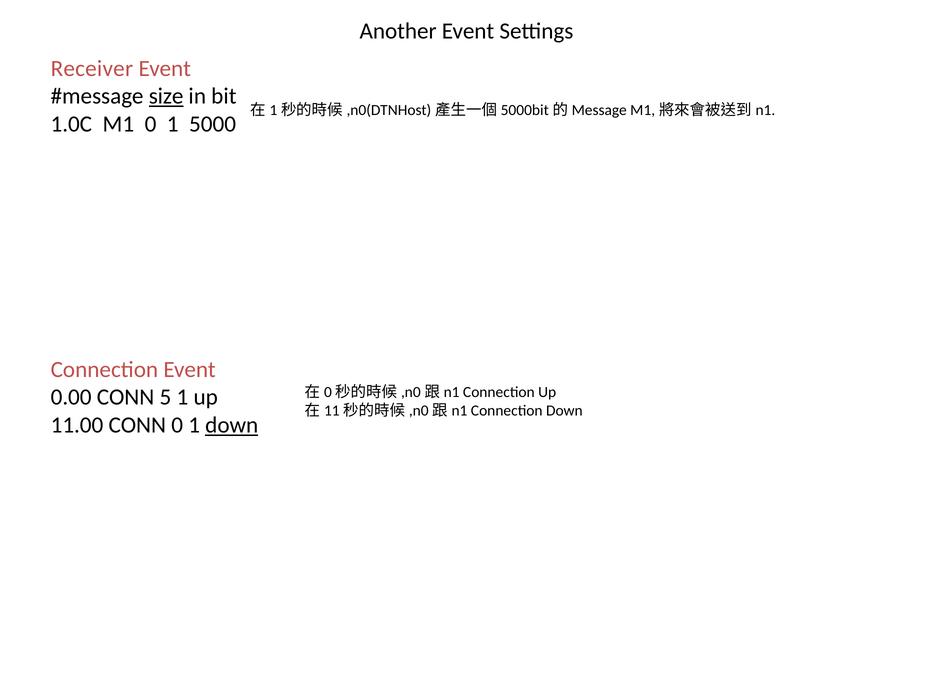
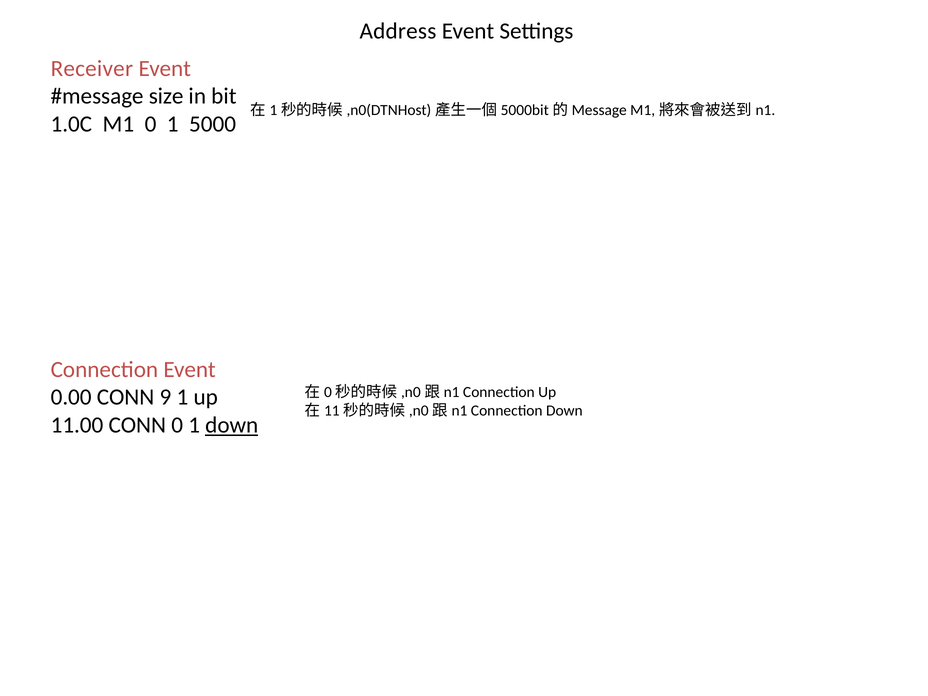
Another: Another -> Address
size underline: present -> none
5: 5 -> 9
